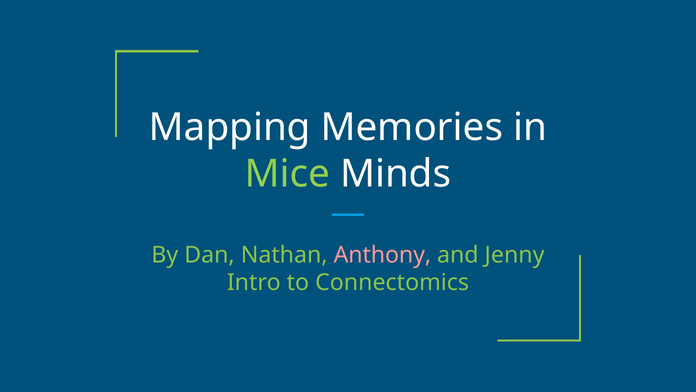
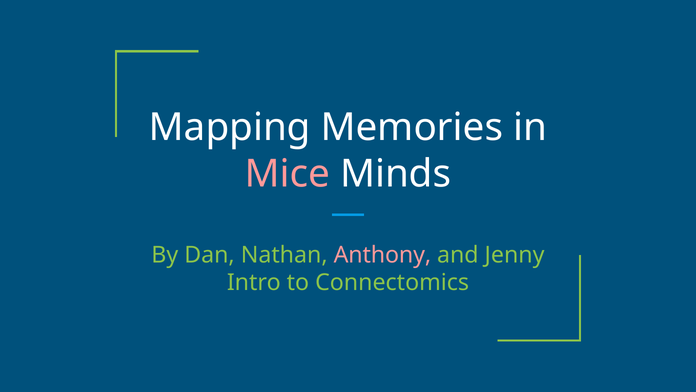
Mice colour: light green -> pink
